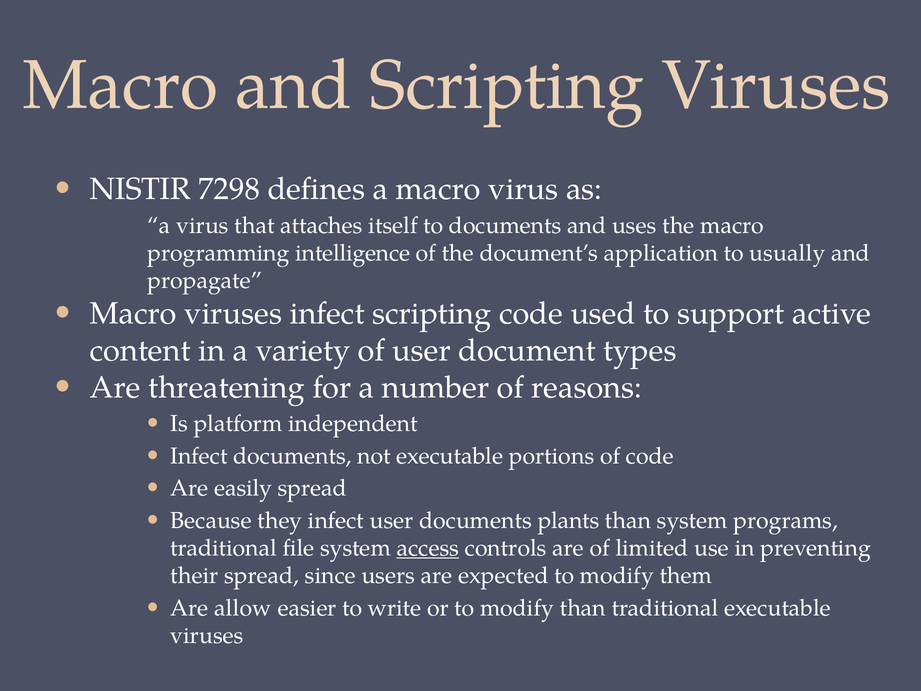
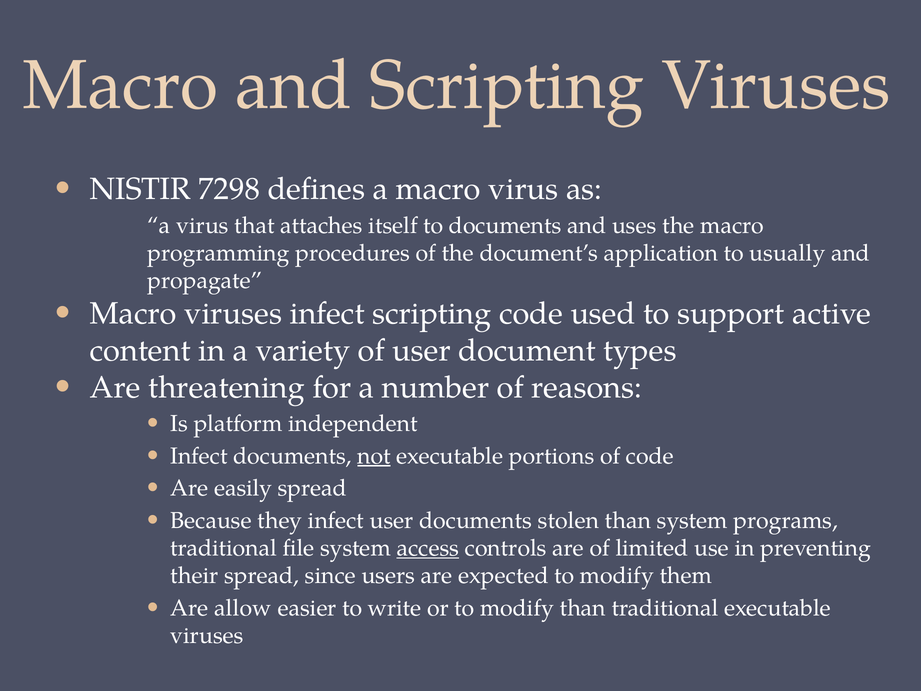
intelligence: intelligence -> procedures
not underline: none -> present
plants: plants -> stolen
